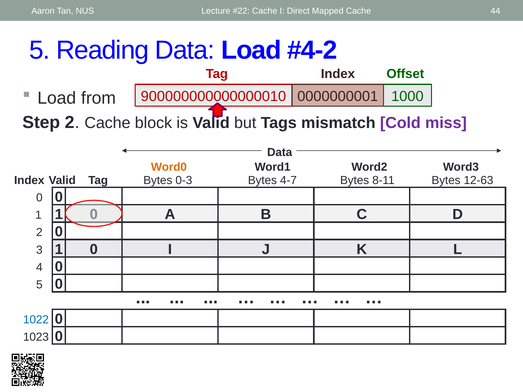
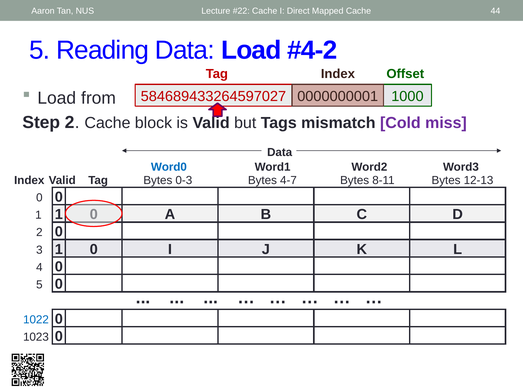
900000000000000010: 900000000000000010 -> 584689433264597027
Word0 colour: orange -> blue
12-63: 12-63 -> 12-13
